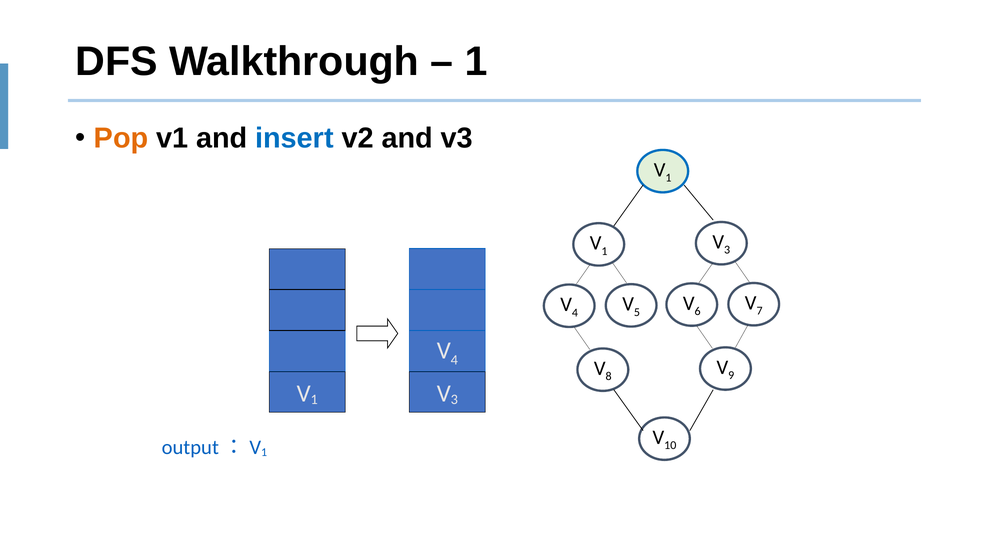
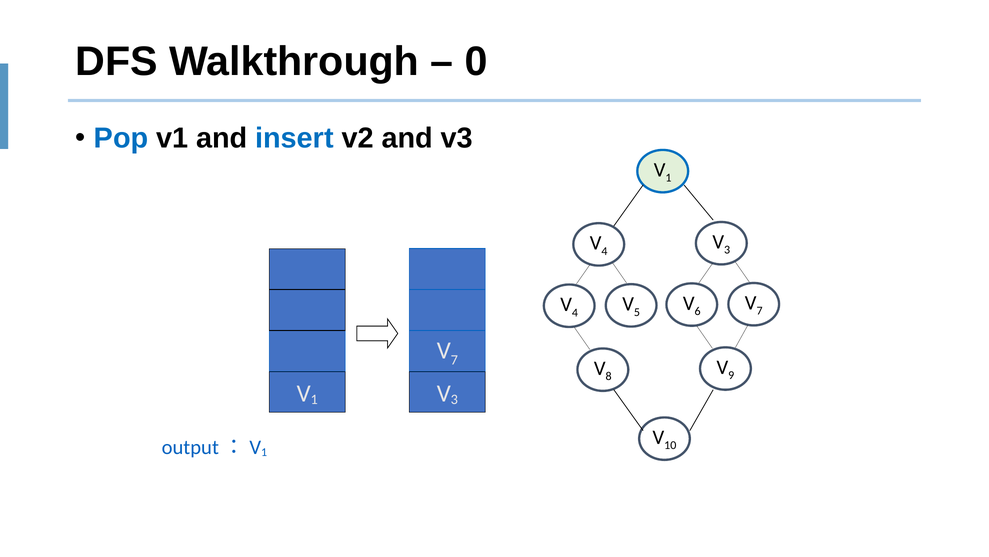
1 at (476, 62): 1 -> 0
Pop colour: orange -> blue
1 at (605, 251): 1 -> 4
4 at (454, 360): 4 -> 7
